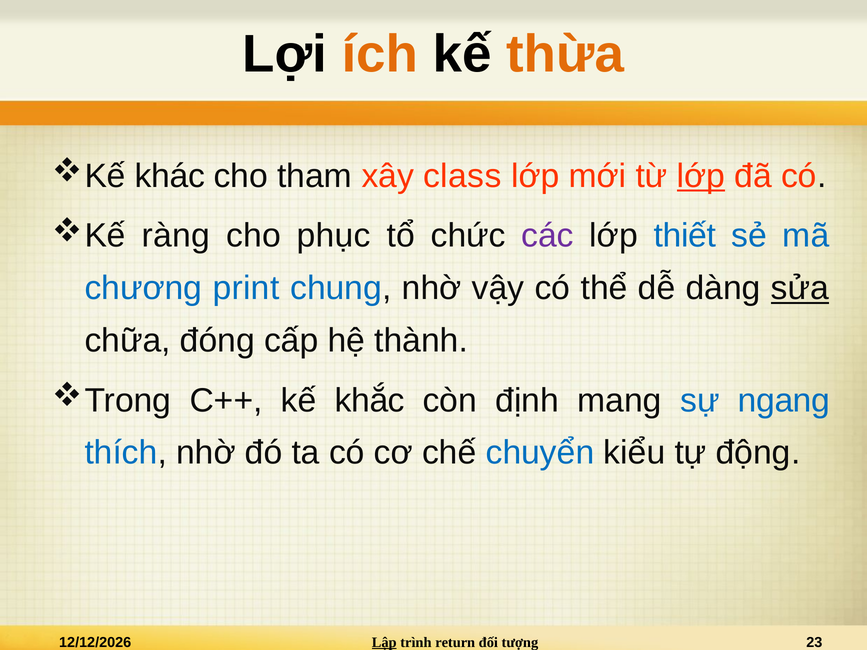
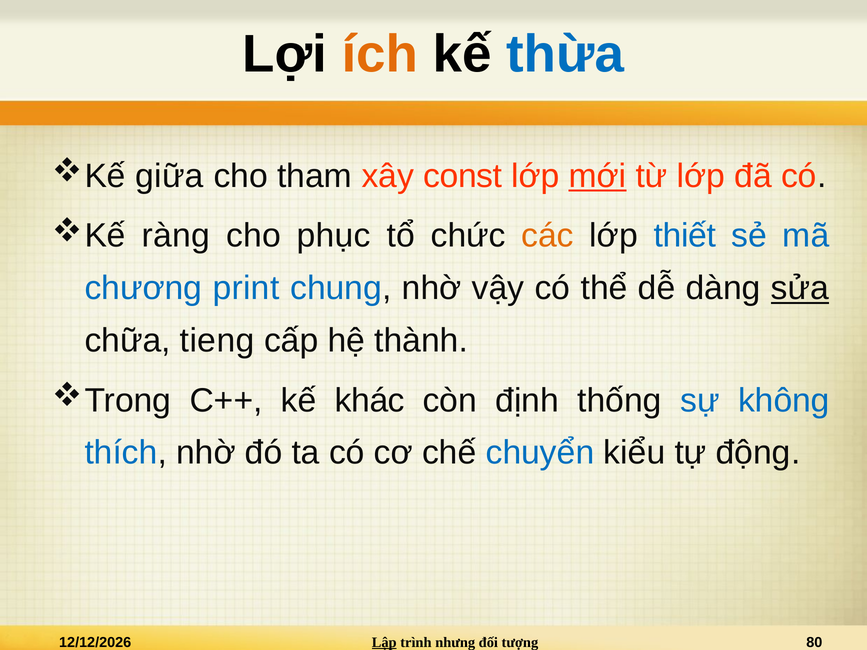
thừa colour: orange -> blue
khác: khác -> giữa
class: class -> const
mới underline: none -> present
lớp at (701, 176) underline: present -> none
các colour: purple -> orange
đóng: đóng -> tieng
khắc: khắc -> khác
mang: mang -> thống
ngang: ngang -> không
return: return -> nhưng
23: 23 -> 80
